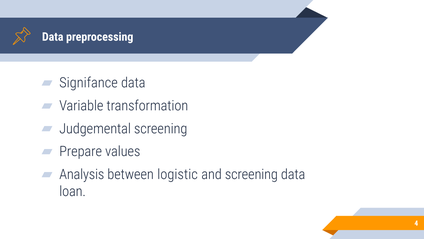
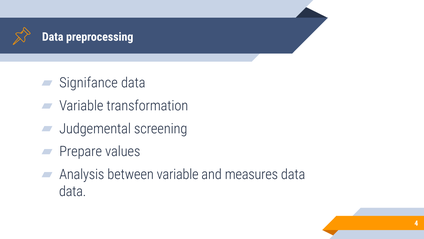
between logistic: logistic -> variable
and screening: screening -> measures
loan at (73, 191): loan -> data
